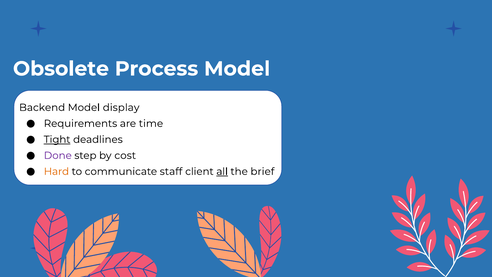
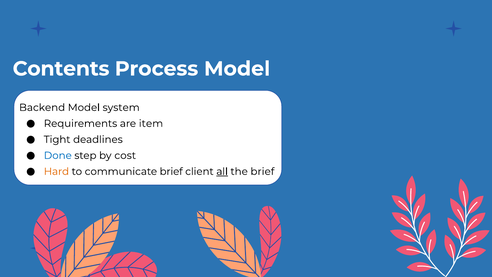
Obsolete: Obsolete -> Contents
display: display -> system
time: time -> item
Tight underline: present -> none
Done colour: purple -> blue
communicate staff: staff -> brief
